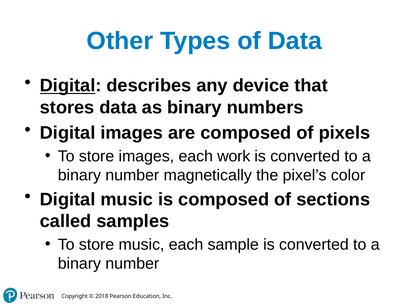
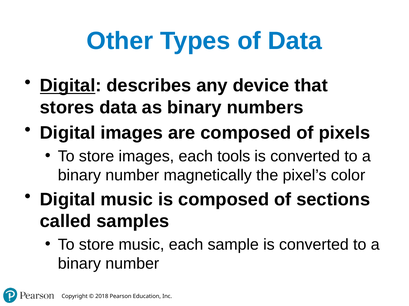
work: work -> tools
